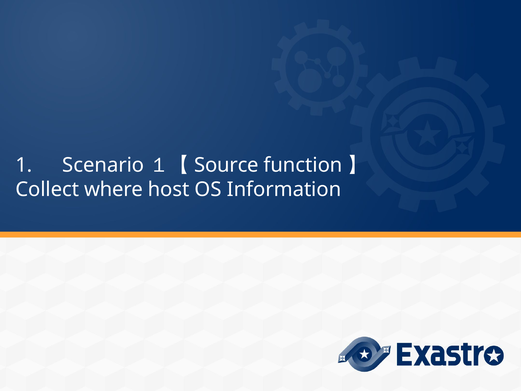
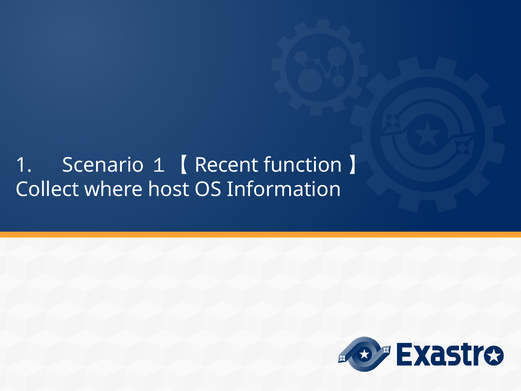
Source: Source -> Recent
